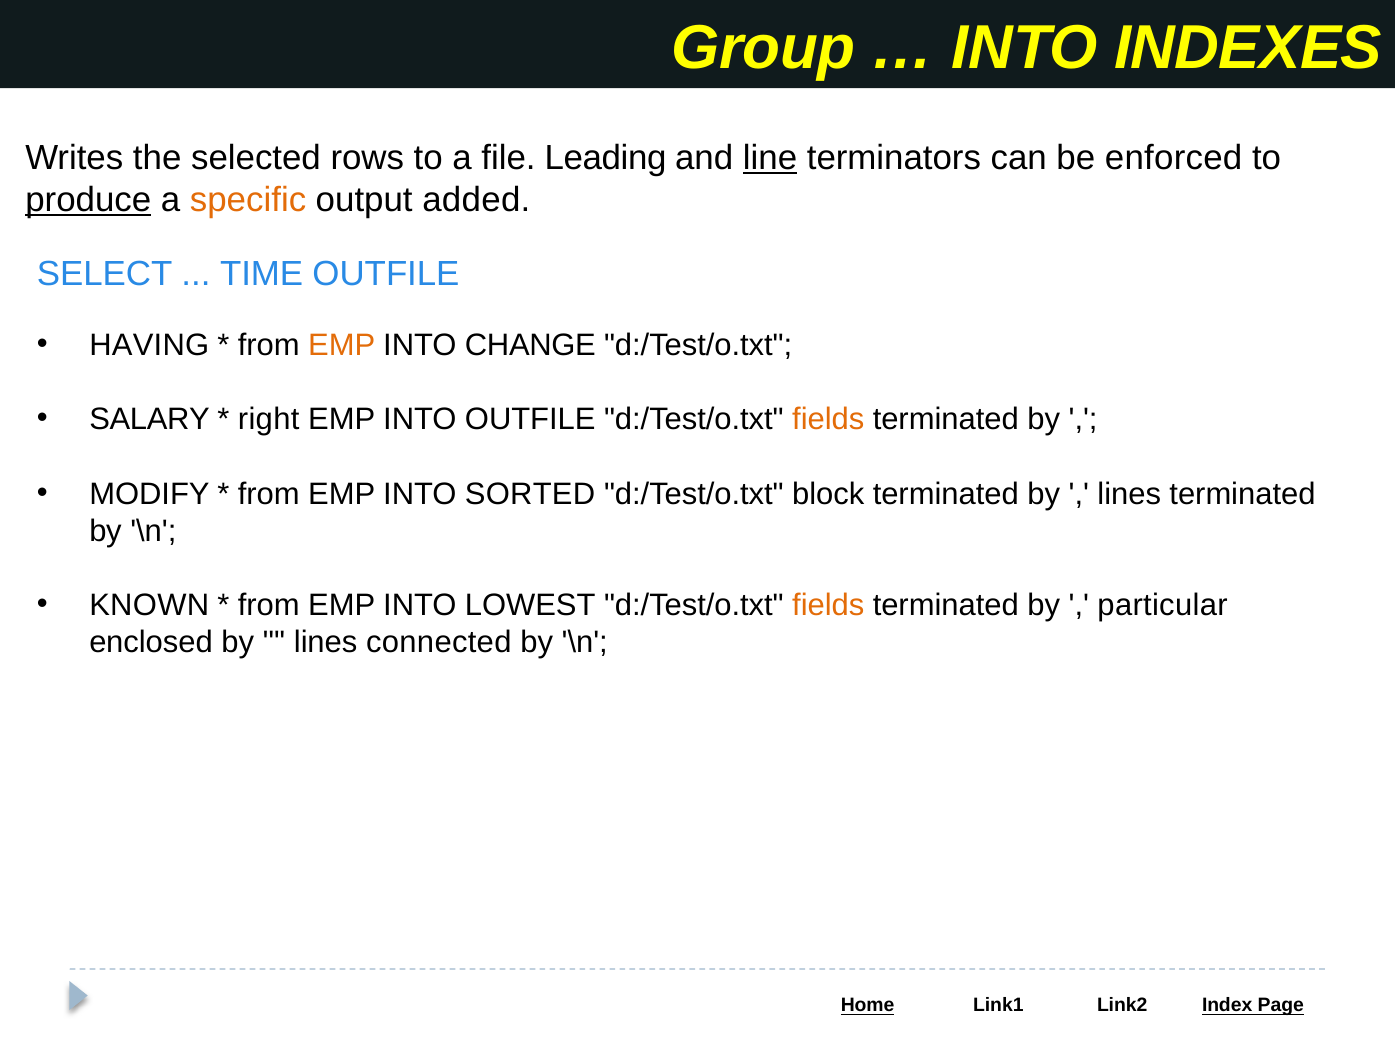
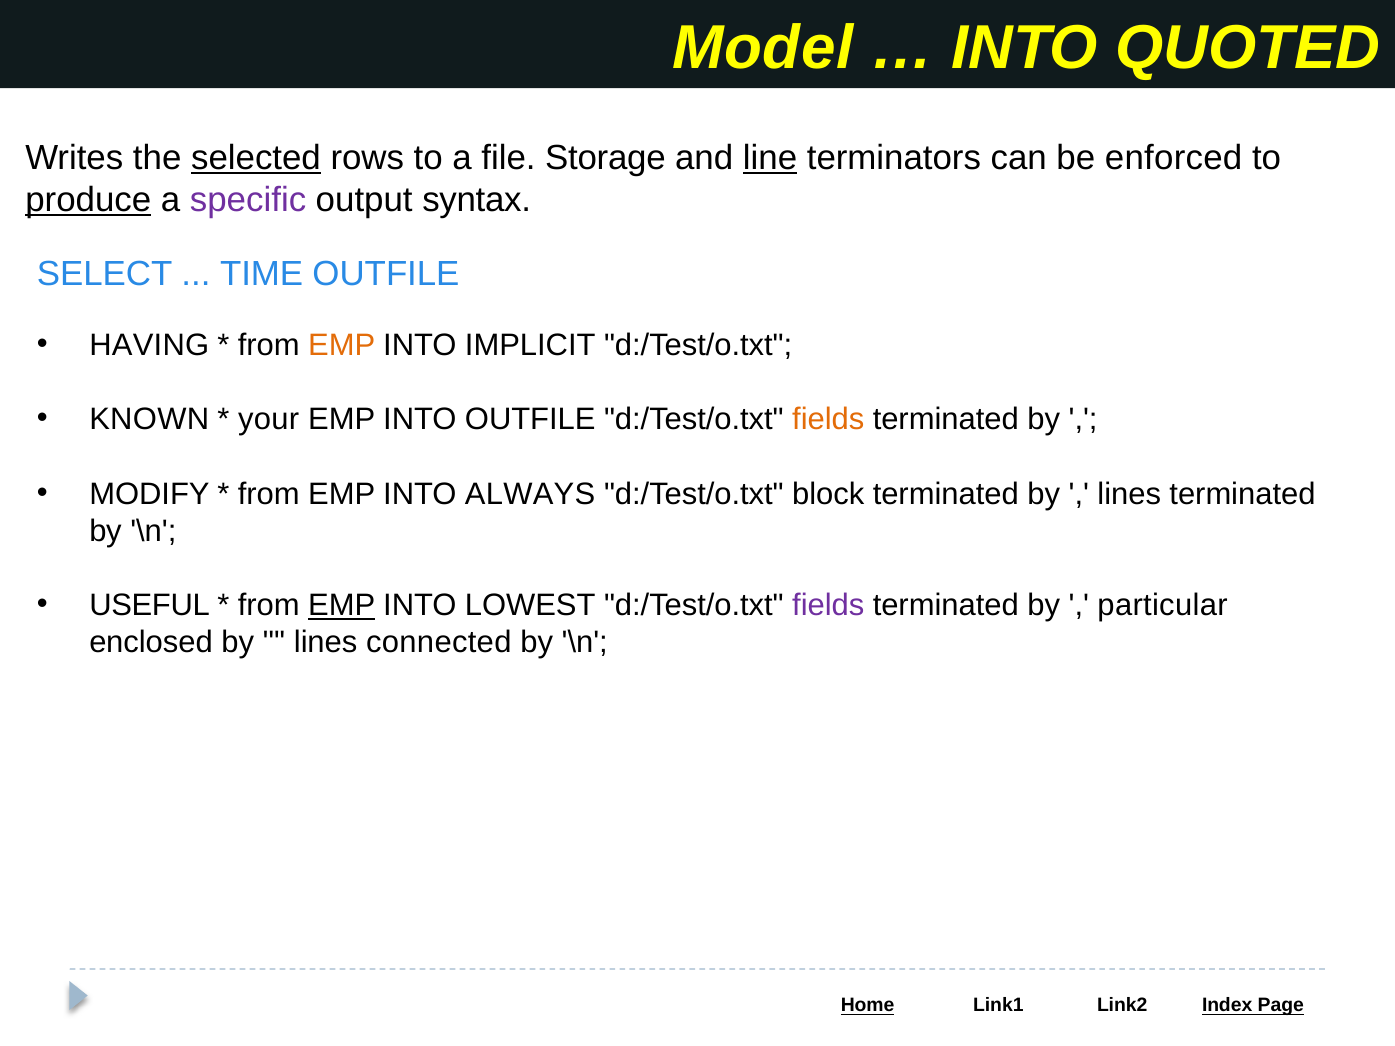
Group: Group -> Model
INDEXES: INDEXES -> QUOTED
selected underline: none -> present
Leading: Leading -> Storage
specific colour: orange -> purple
added: added -> syntax
CHANGE: CHANGE -> IMPLICIT
SALARY: SALARY -> KNOWN
right: right -> your
SORTED: SORTED -> ALWAYS
KNOWN: KNOWN -> USEFUL
EMP at (342, 606) underline: none -> present
fields at (828, 606) colour: orange -> purple
